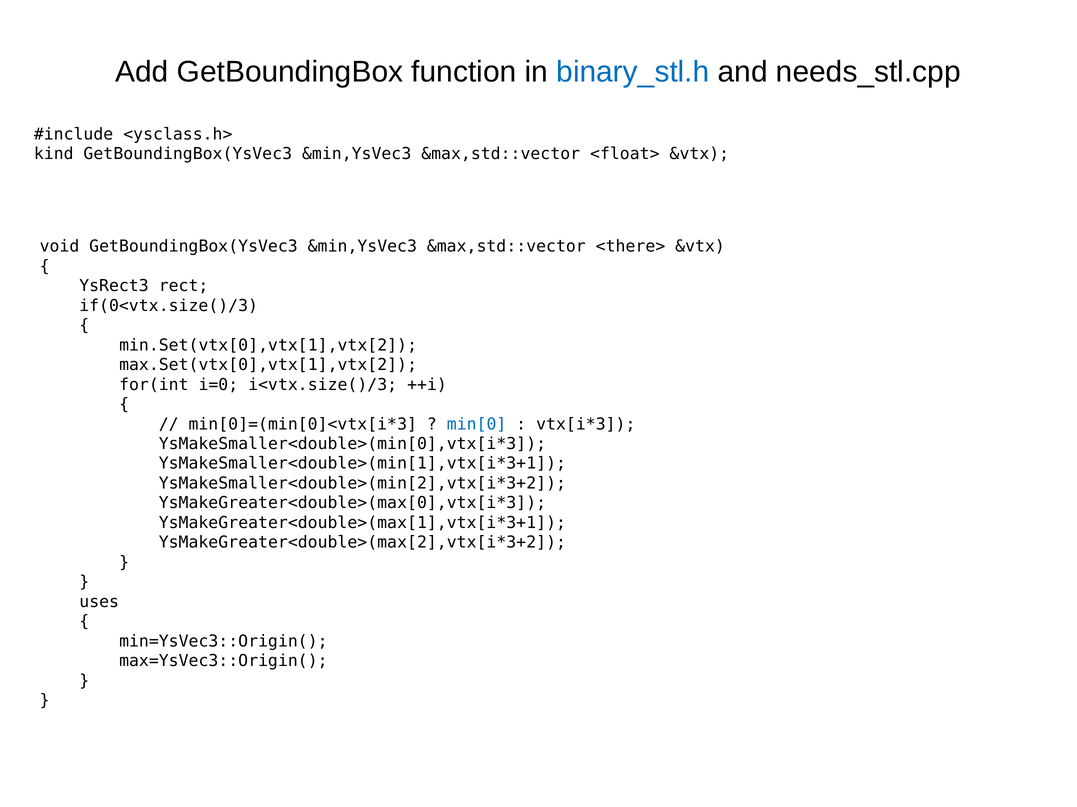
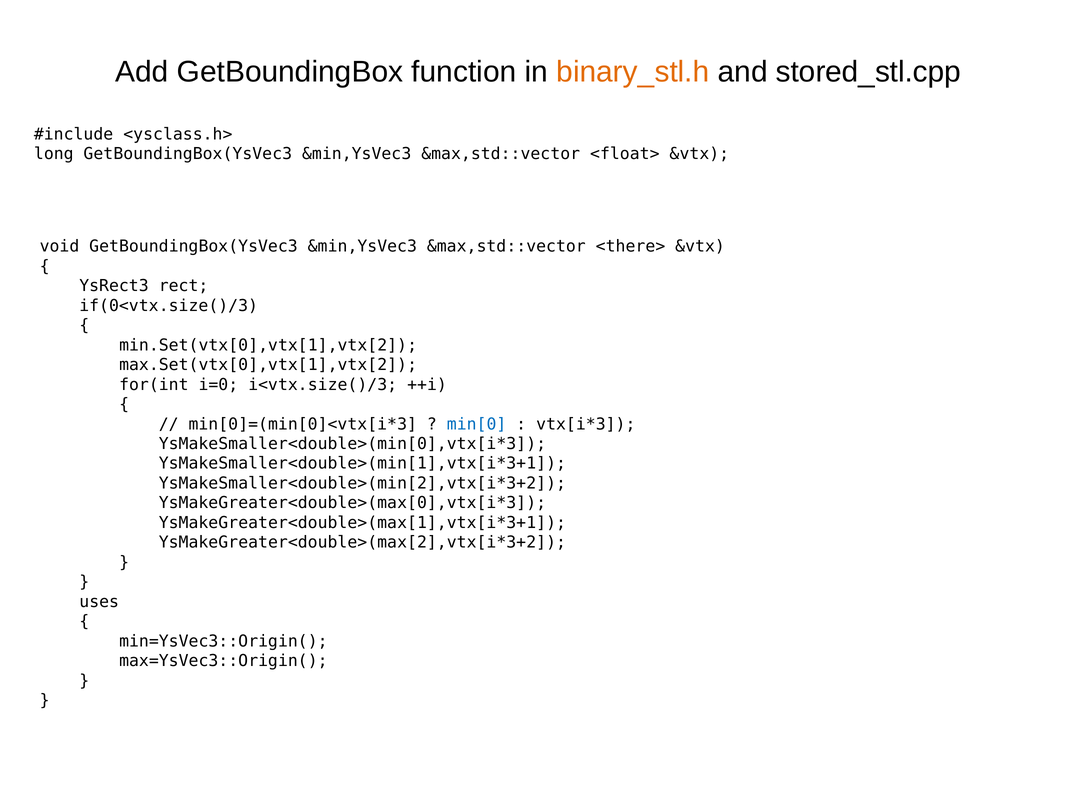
binary_stl.h colour: blue -> orange
needs_stl.cpp: needs_stl.cpp -> stored_stl.cpp
kind: kind -> long
